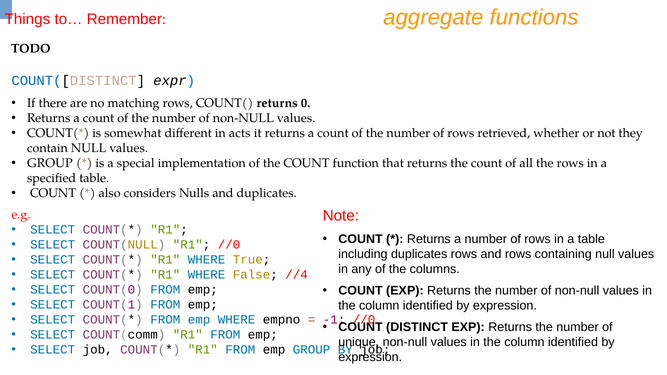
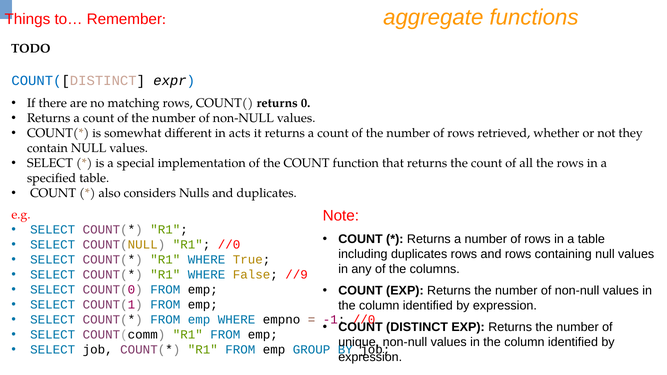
GROUP at (50, 163): GROUP -> SELECT
//4: //4 -> //9
